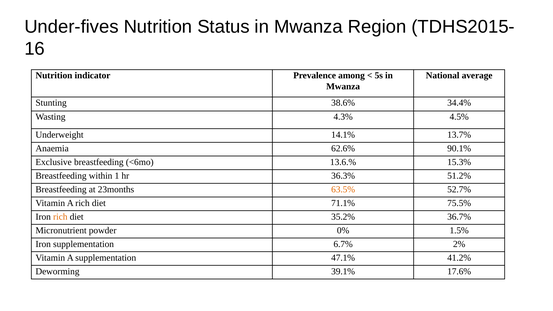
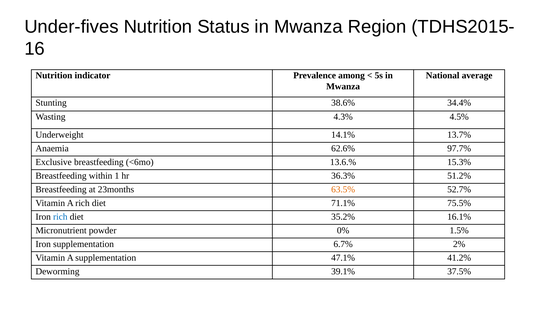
90.1%: 90.1% -> 97.7%
rich at (60, 217) colour: orange -> blue
36.7%: 36.7% -> 16.1%
17.6%: 17.6% -> 37.5%
